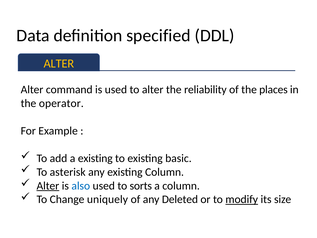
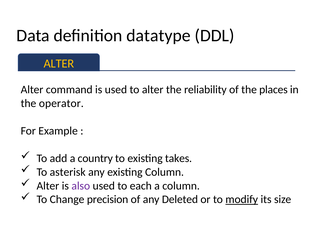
specified: specified -> datatype
a existing: existing -> country
basic: basic -> takes
Alter at (48, 186) underline: present -> none
also colour: blue -> purple
sorts: sorts -> each
uniquely: uniquely -> precision
